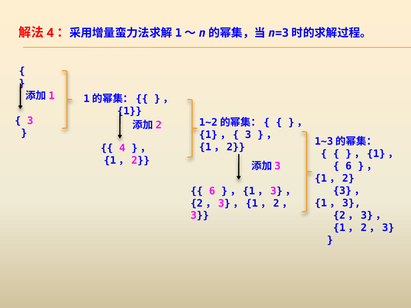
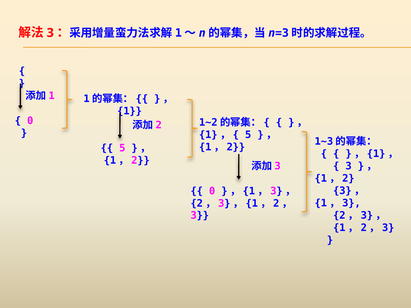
4 at (50, 33): 4 -> 3
3 at (30, 121): 3 -> 0
1}，{ 3: 3 -> 5
4 at (122, 148): 4 -> 5
6 at (349, 166): 6 -> 3
6 at (212, 191): 6 -> 0
